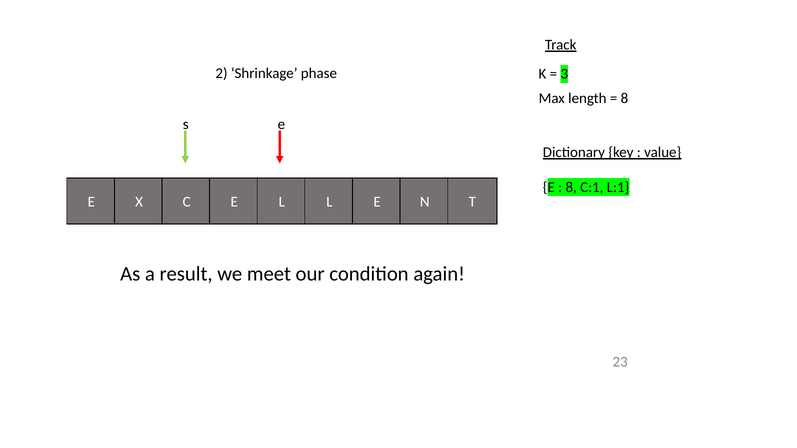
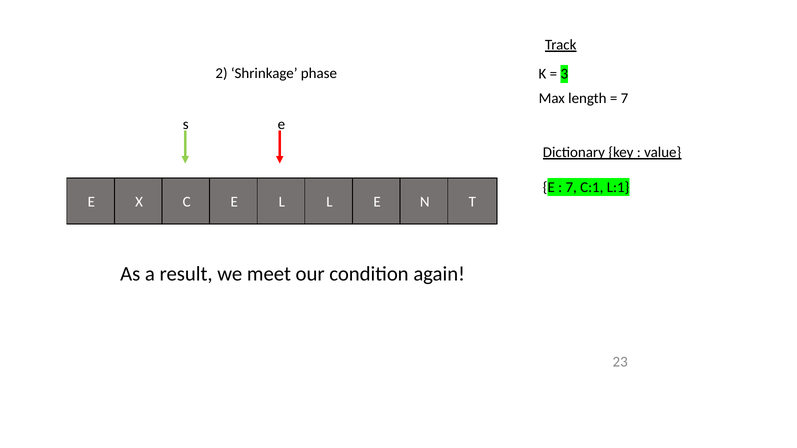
8 at (625, 98): 8 -> 7
8 at (571, 187): 8 -> 7
